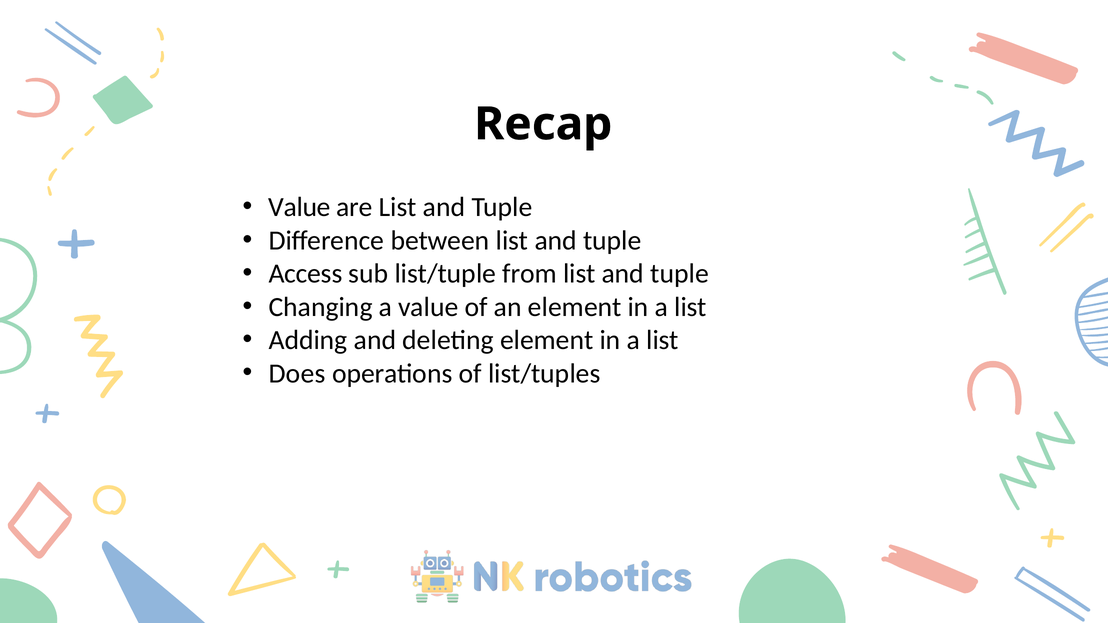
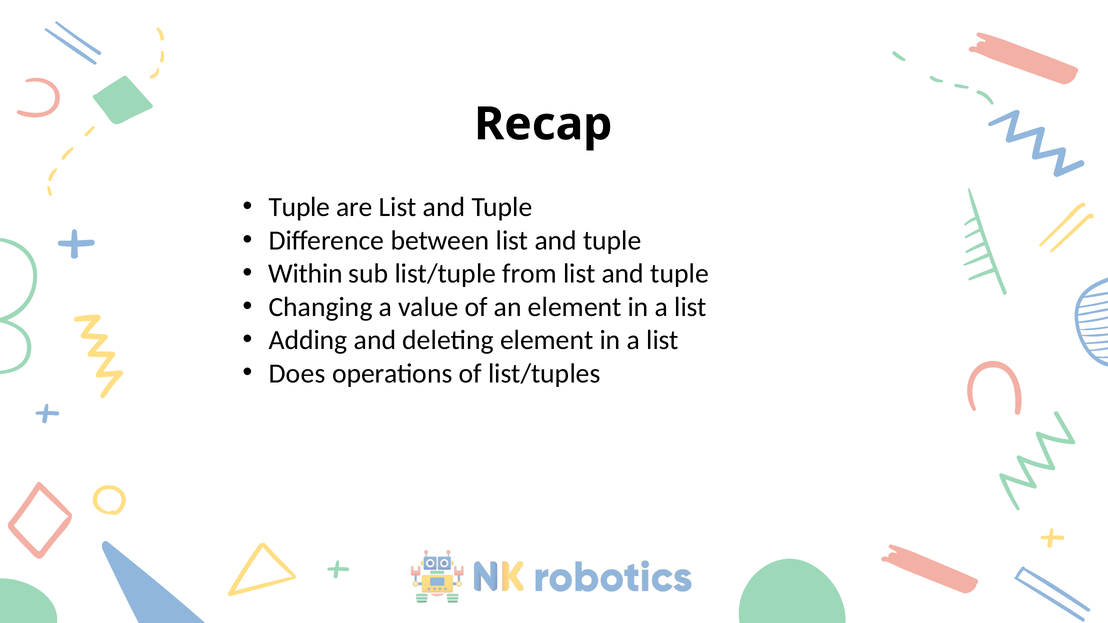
Value at (299, 207): Value -> Tuple
Access: Access -> Within
